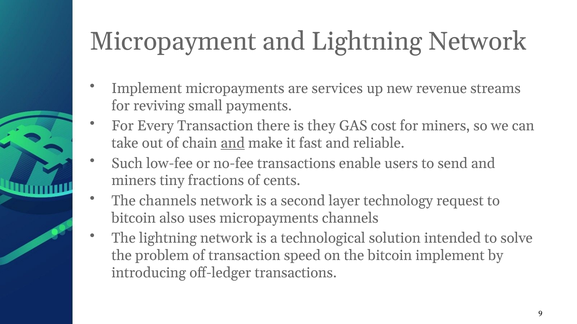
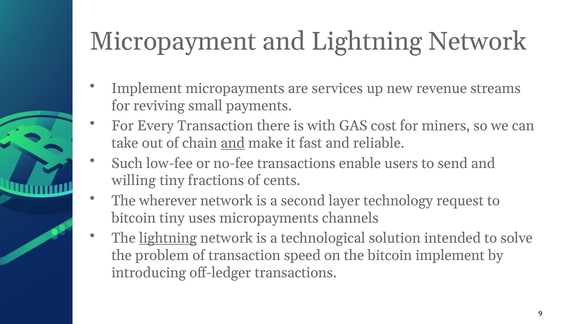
they: they -> with
miners at (134, 181): miners -> willing
The channels: channels -> wherever
bitcoin also: also -> tiny
lightning at (168, 239) underline: none -> present
